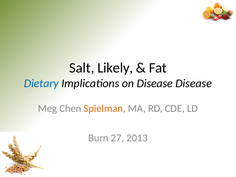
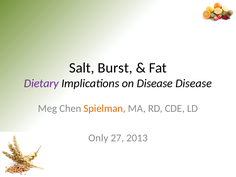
Likely: Likely -> Burst
Dietary colour: blue -> purple
Burn: Burn -> Only
